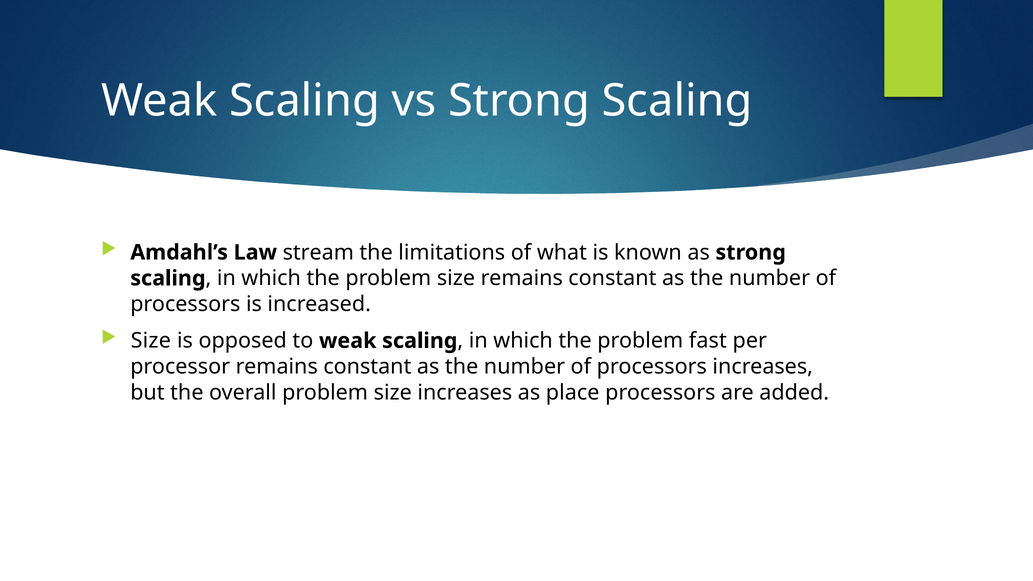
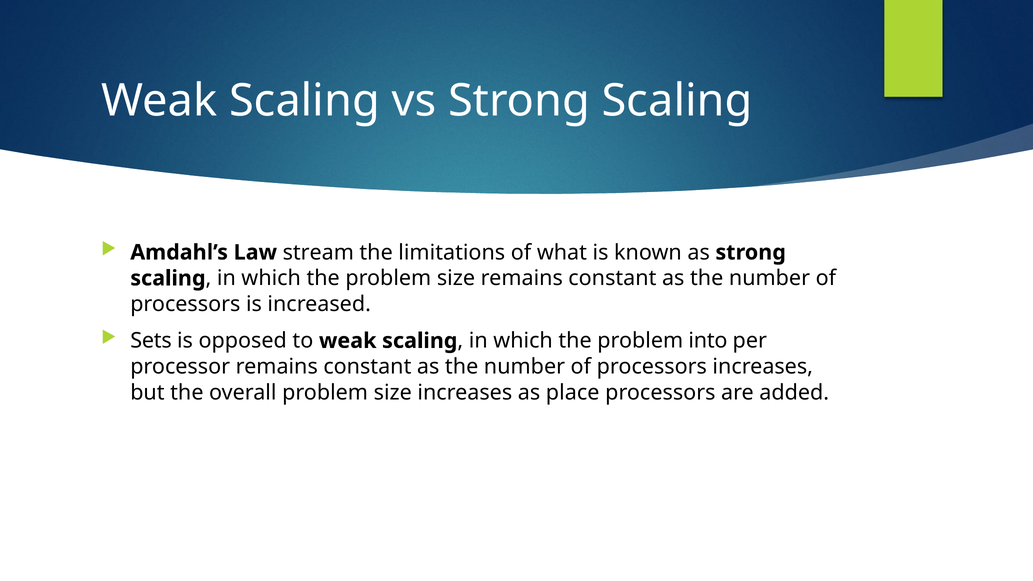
Size at (151, 341): Size -> Sets
fast: fast -> into
